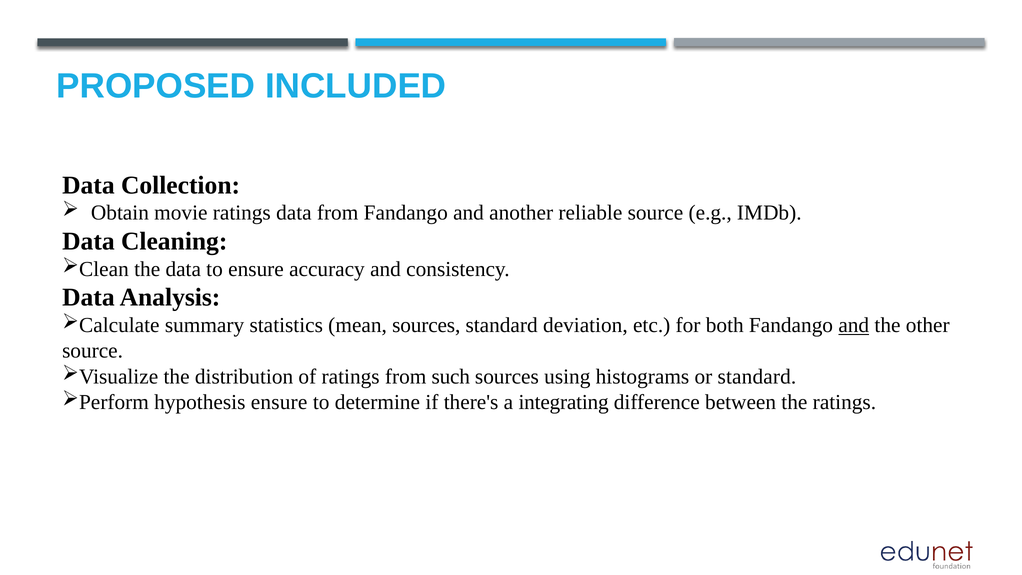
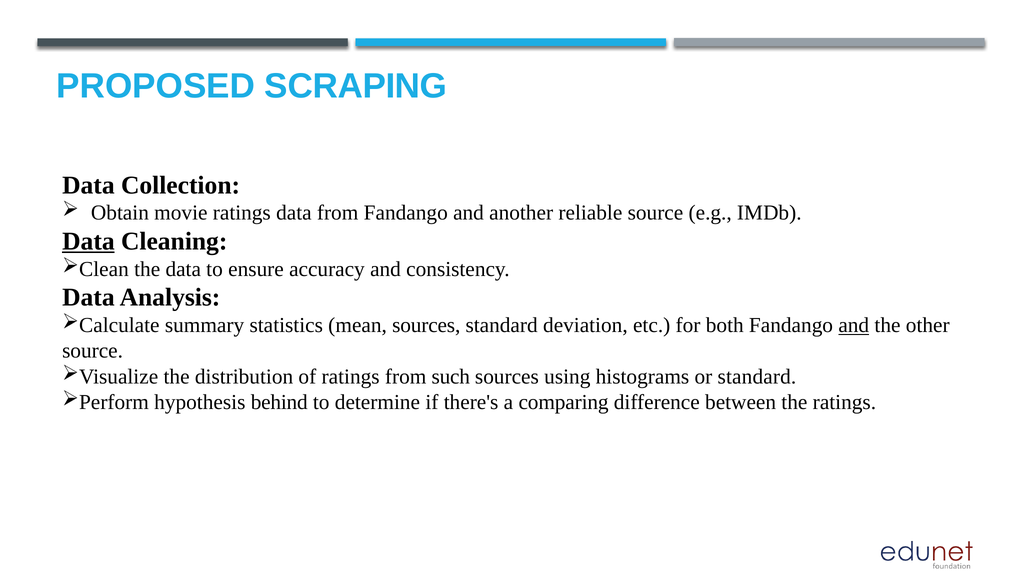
INCLUDED: INCLUDED -> SCRAPING
Data at (88, 241) underline: none -> present
hypothesis ensure: ensure -> behind
integrating: integrating -> comparing
